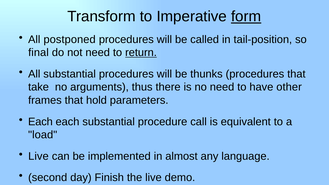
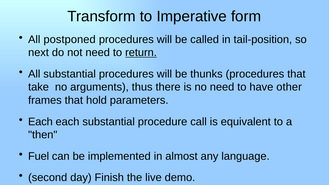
form underline: present -> none
final: final -> next
load: load -> then
Live at (38, 156): Live -> Fuel
